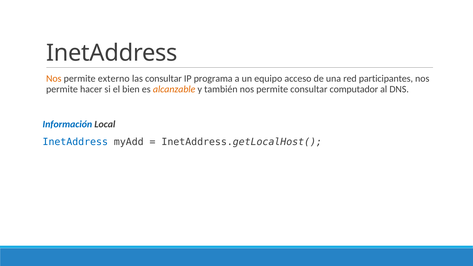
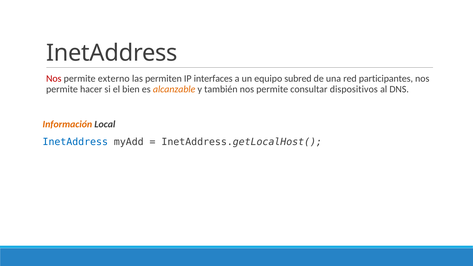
Nos at (54, 79) colour: orange -> red
las consultar: consultar -> permiten
programa: programa -> interfaces
acceso: acceso -> subred
computador: computador -> dispositivos
Información colour: blue -> orange
